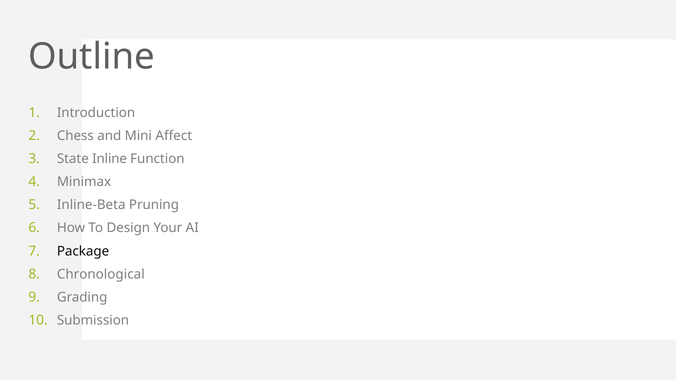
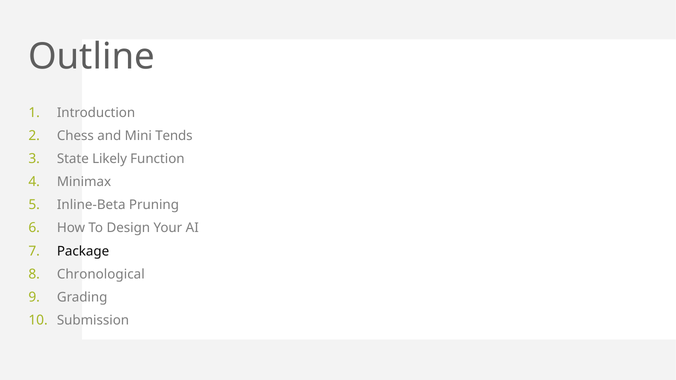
Affect: Affect -> Tends
Inline: Inline -> Likely
